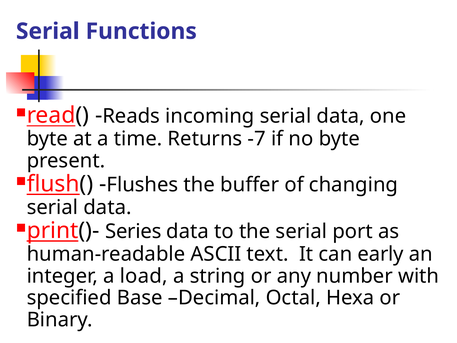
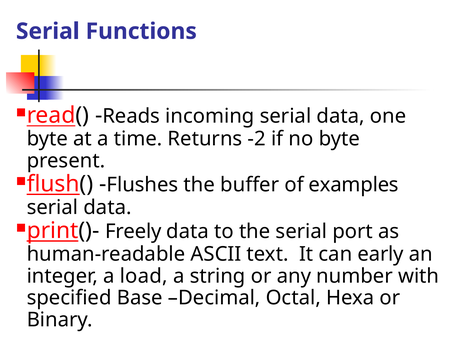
-7: -7 -> -2
changing: changing -> examples
Series: Series -> Freely
